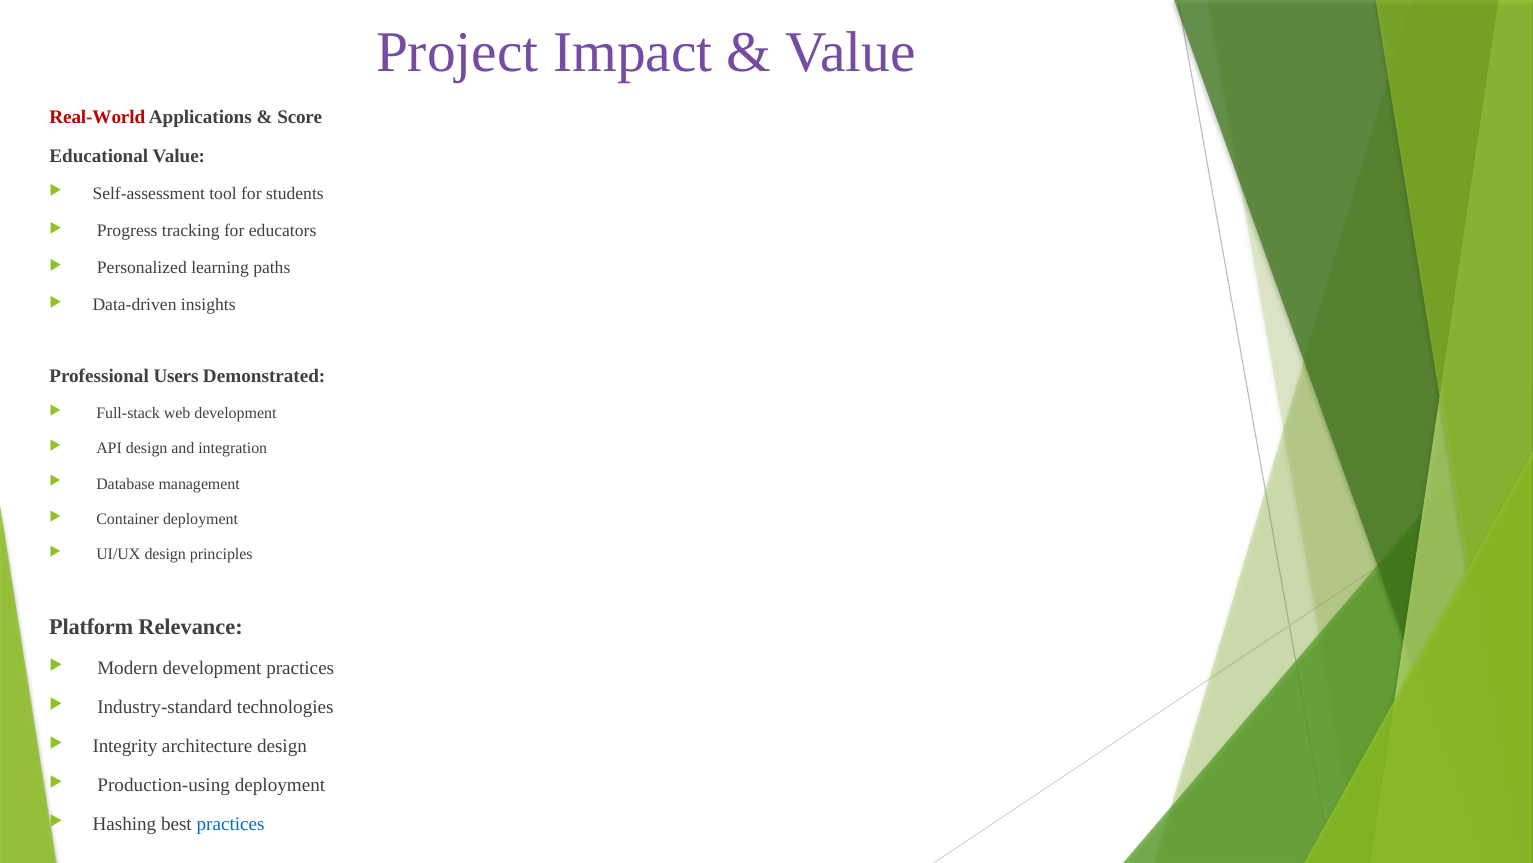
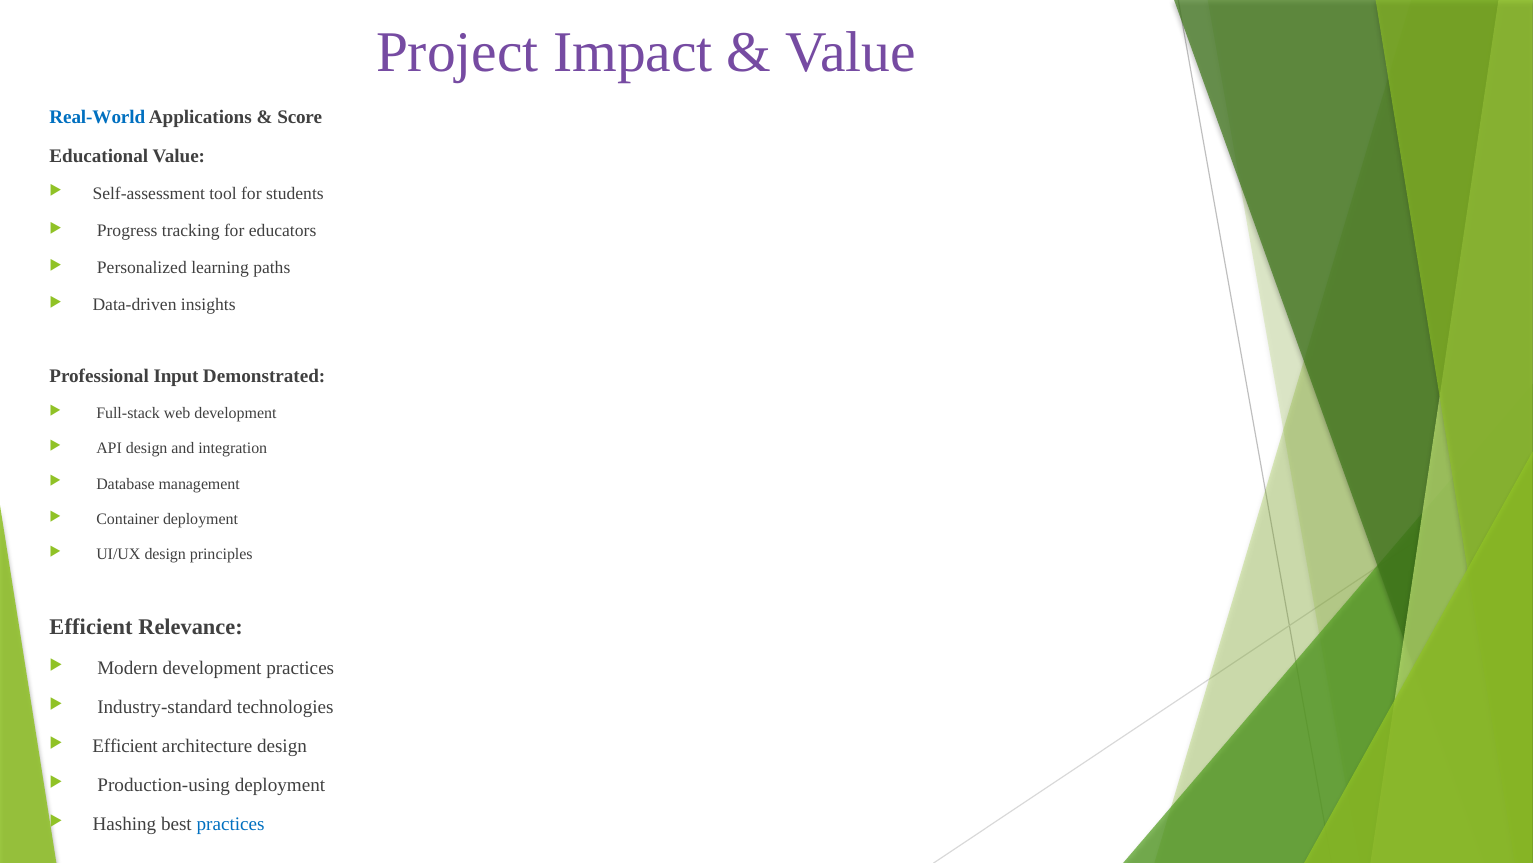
Real-World colour: red -> blue
Users: Users -> Input
Platform at (91, 627): Platform -> Efficient
Integrity at (125, 745): Integrity -> Efficient
